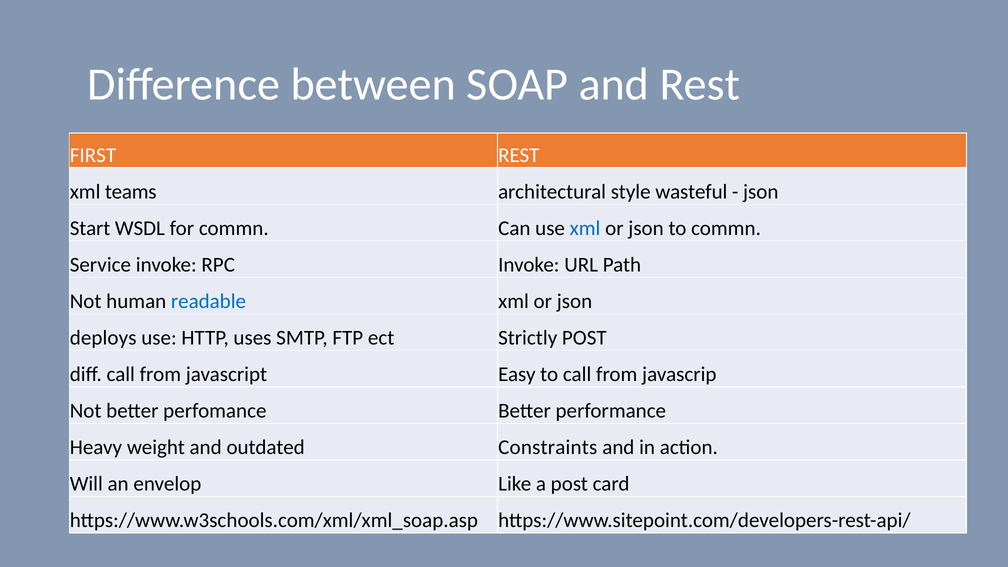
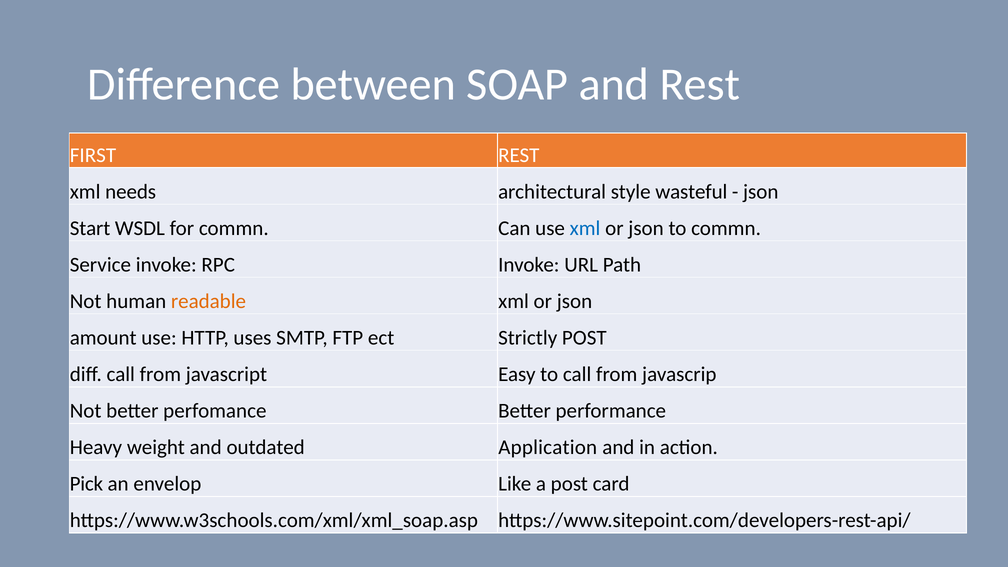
teams: teams -> needs
readable colour: blue -> orange
deploys: deploys -> amount
Constraints: Constraints -> Application
Will: Will -> Pick
